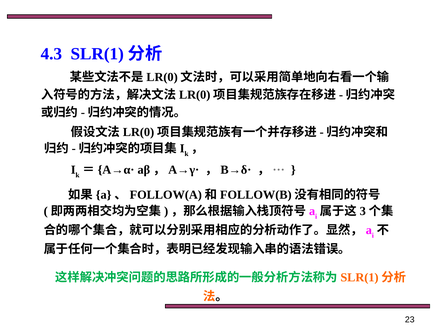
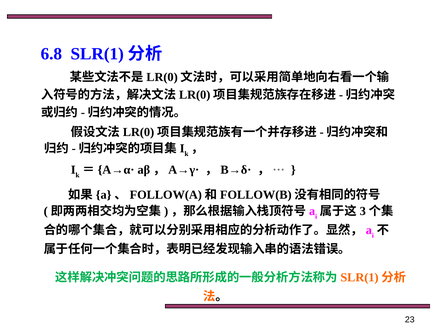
4.3: 4.3 -> 6.8
